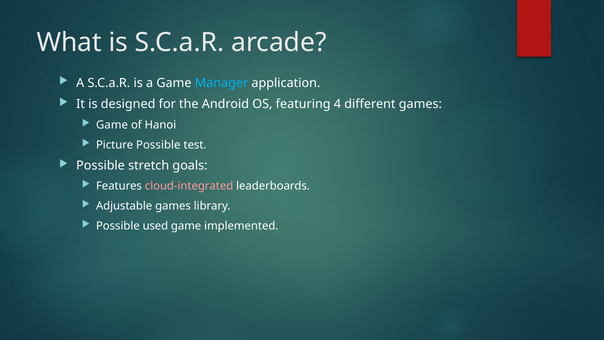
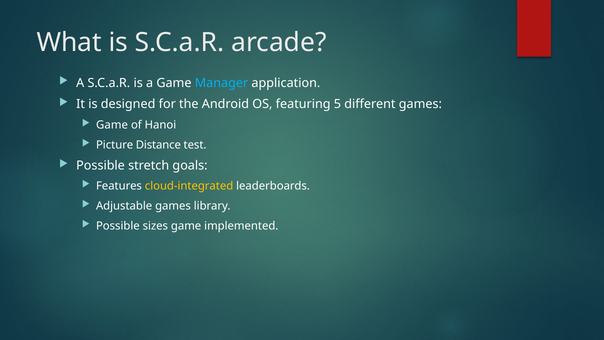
4: 4 -> 5
Picture Possible: Possible -> Distance
cloud-integrated colour: pink -> yellow
used: used -> sizes
